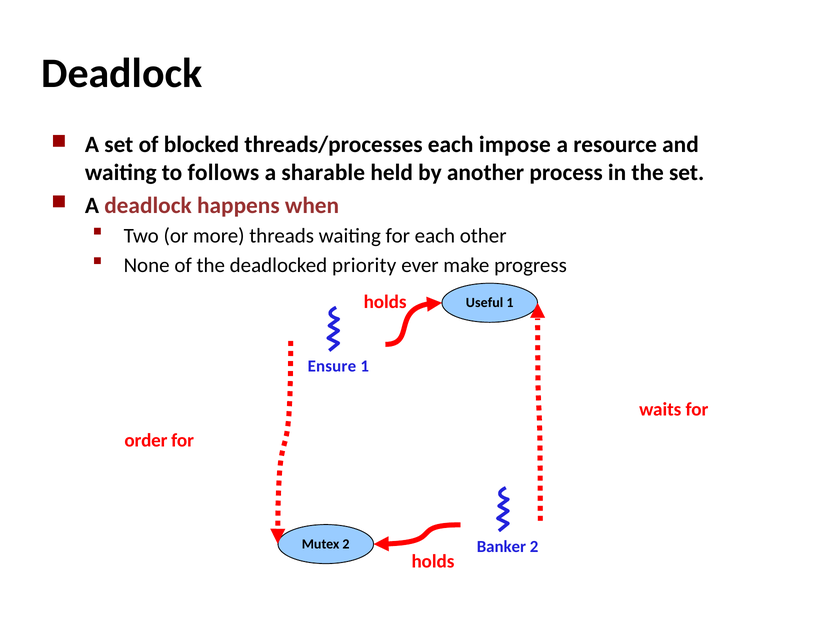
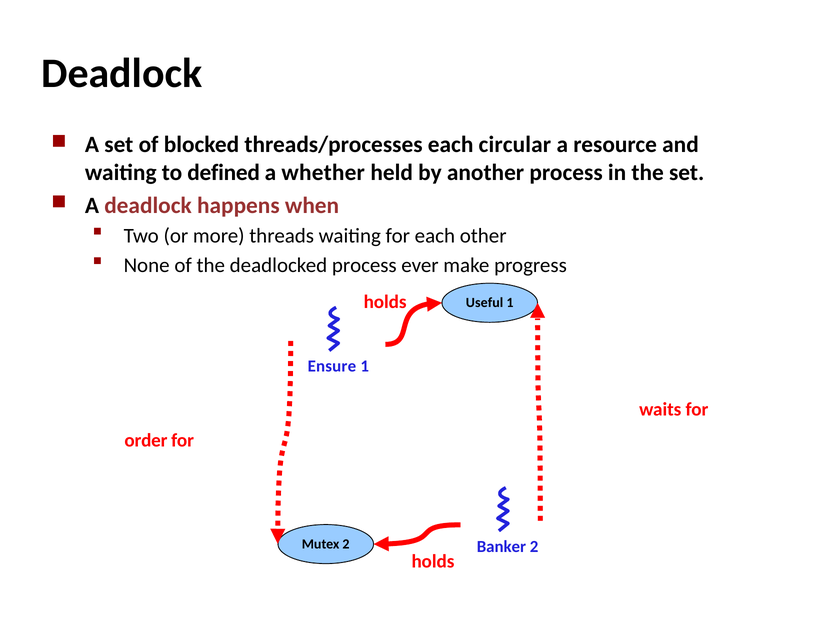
impose: impose -> circular
follows: follows -> defined
sharable: sharable -> whether
deadlocked priority: priority -> process
